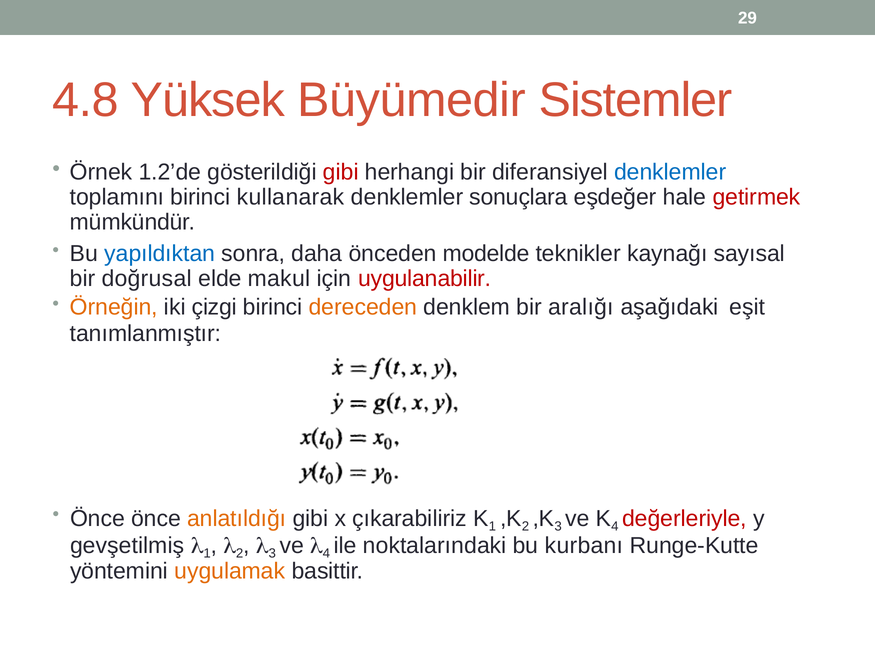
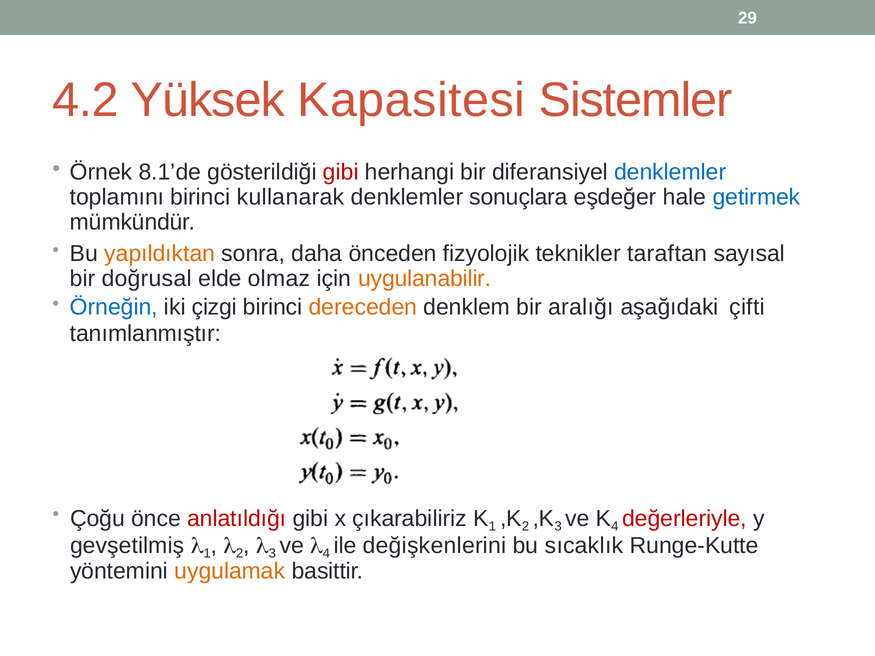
4.8: 4.8 -> 4.2
Büyümedir: Büyümedir -> Kapasitesi
1.2’de: 1.2’de -> 8.1’de
getirmek colour: red -> blue
yapıldıktan colour: blue -> orange
modelde: modelde -> fizyolojik
kaynağı: kaynağı -> taraftan
makul: makul -> olmaz
uygulanabilir colour: red -> orange
Örneğin colour: orange -> blue
eşit: eşit -> çifti
Önce at (97, 519): Önce -> Çoğu
anlatıldığı colour: orange -> red
noktalarındaki: noktalarındaki -> değişkenlerini
kurbanı: kurbanı -> sıcaklık
